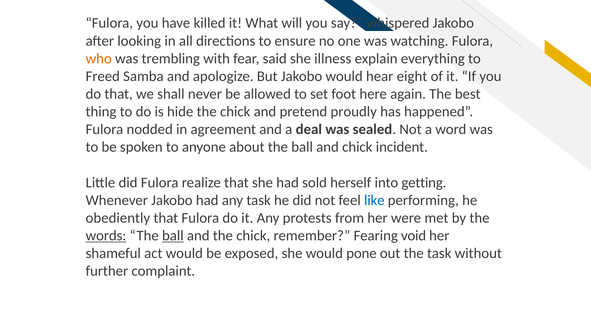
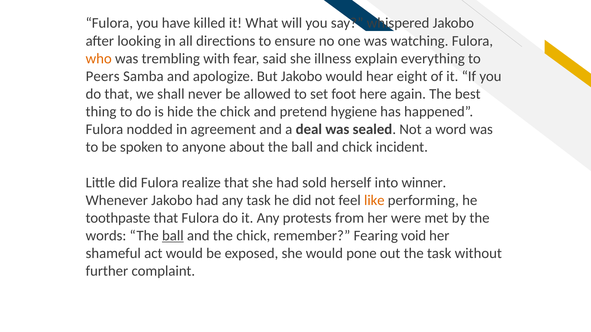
Freed: Freed -> Peers
proudly: proudly -> hygiene
getting: getting -> winner
like colour: blue -> orange
obediently: obediently -> toothpaste
words underline: present -> none
